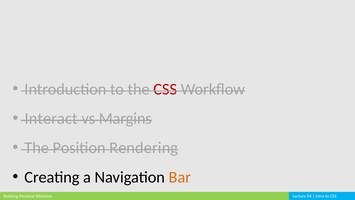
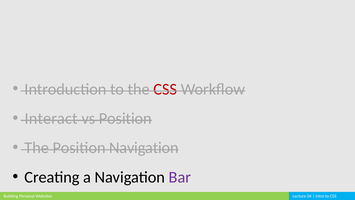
vs Margins: Margins -> Position
Position Rendering: Rendering -> Navigation
Bar colour: orange -> purple
